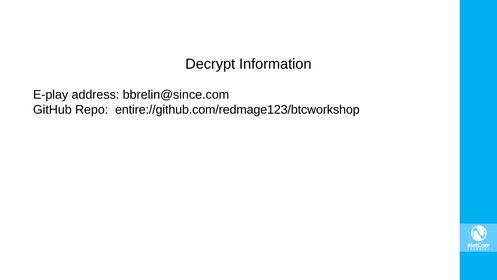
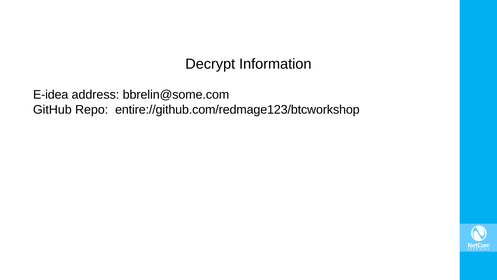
E-play: E-play -> E-idea
bbrelin@since.com: bbrelin@since.com -> bbrelin@some.com
